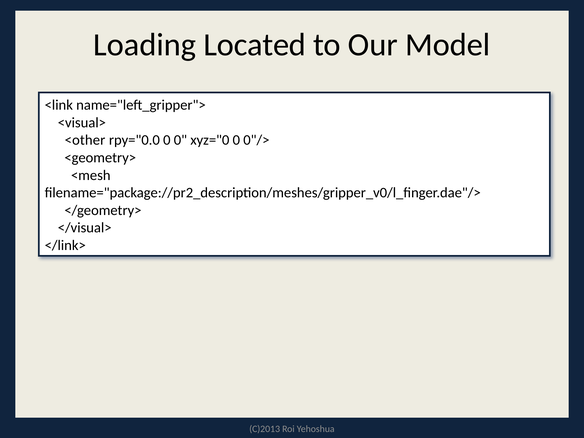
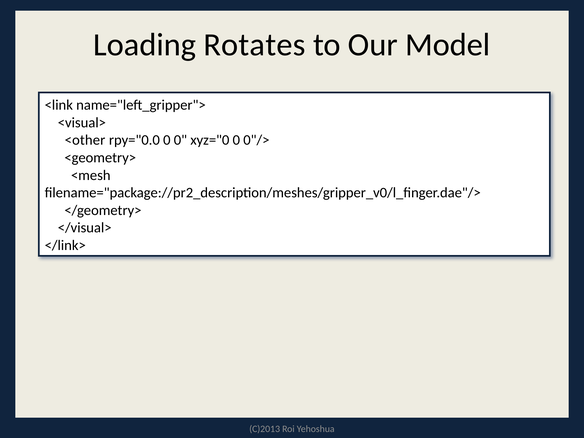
Located: Located -> Rotates
